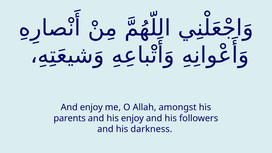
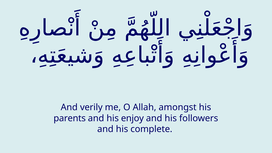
And enjoy: enjoy -> verily
darkness: darkness -> complete
